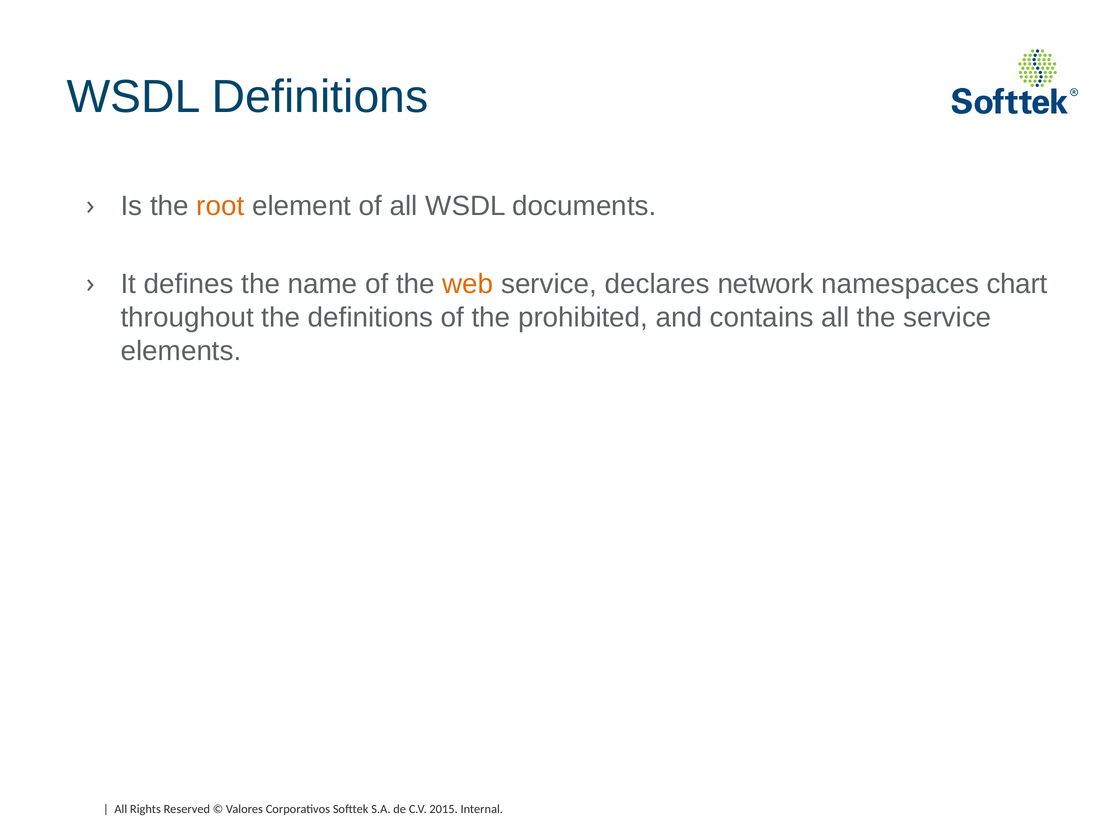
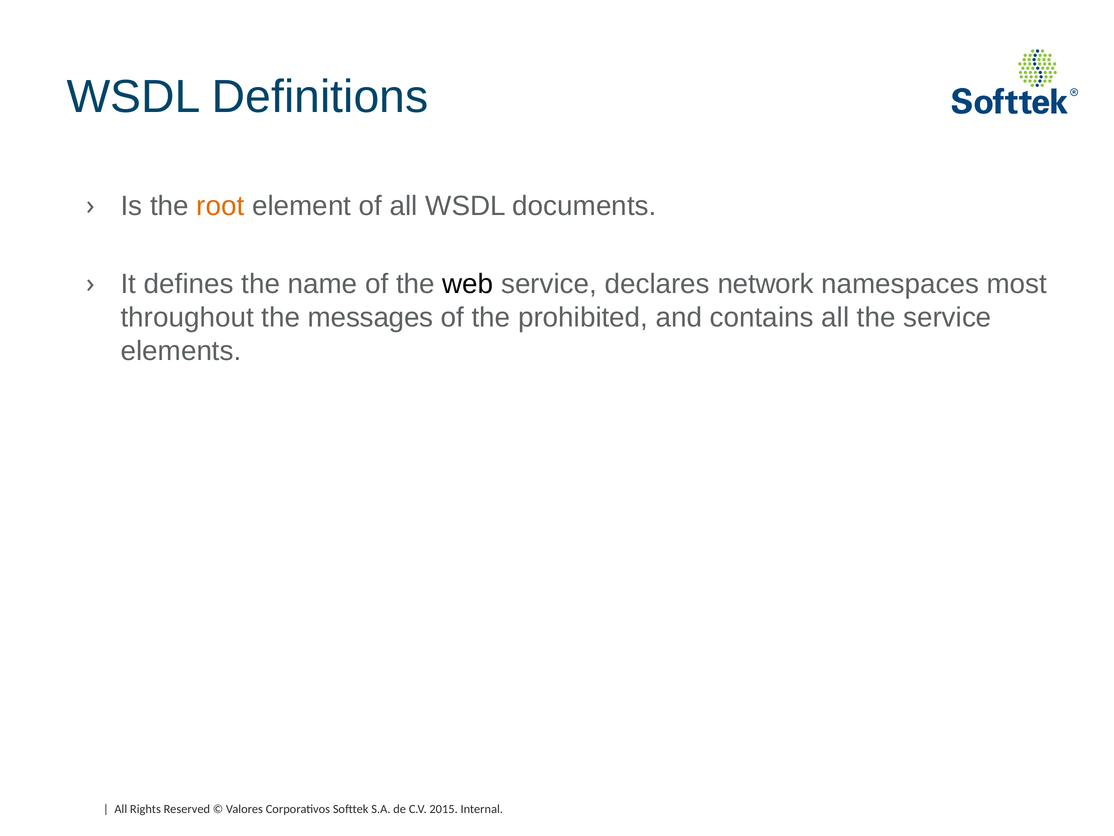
web colour: orange -> black
chart: chart -> most
the definitions: definitions -> messages
